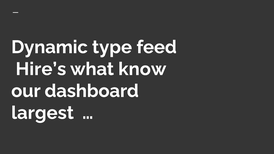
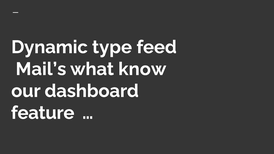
Hire’s: Hire’s -> Mail’s
largest: largest -> feature
